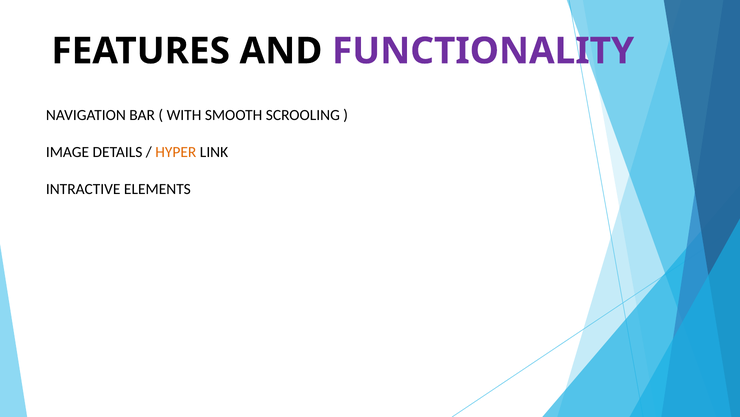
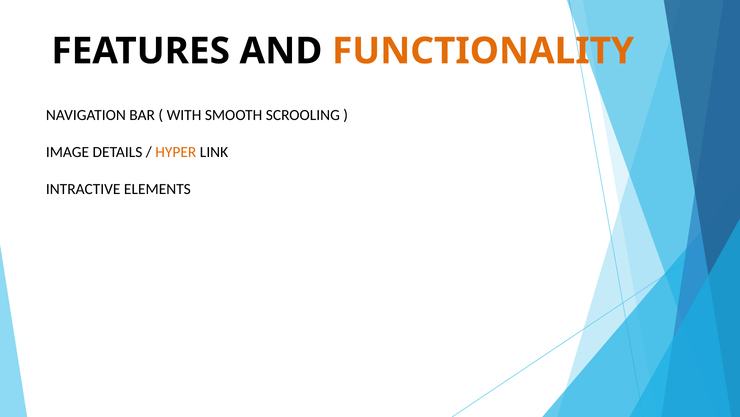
FUNCTIONALITY colour: purple -> orange
